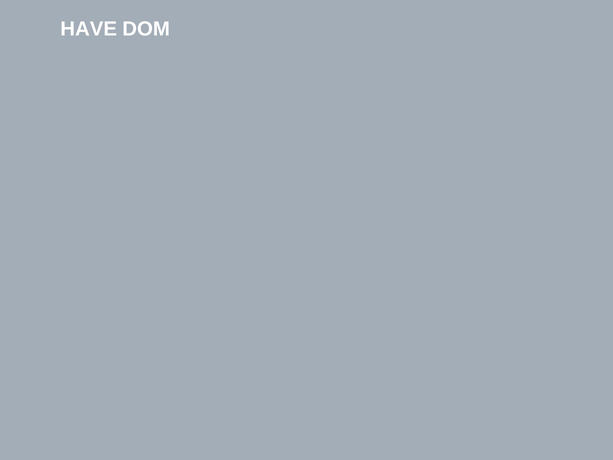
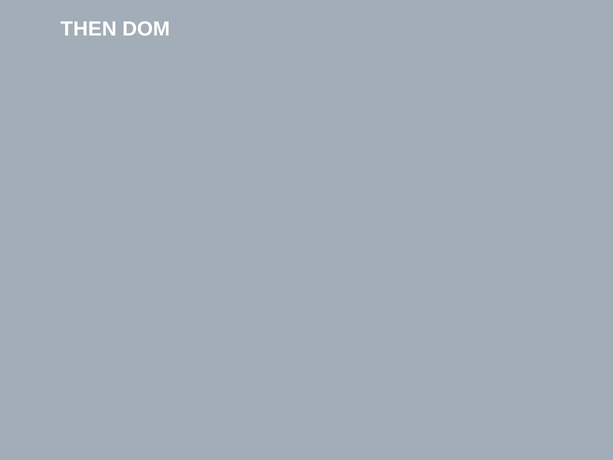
HAVE: HAVE -> THEN
